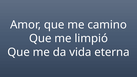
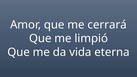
camino: camino -> cerrará
